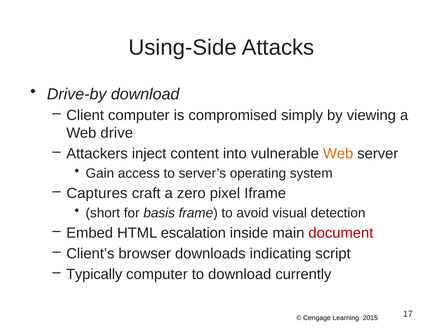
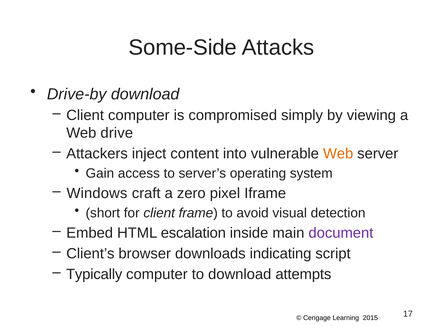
Using-Side: Using-Side -> Some-Side
Captures: Captures -> Windows
for basis: basis -> client
document colour: red -> purple
currently: currently -> attempts
